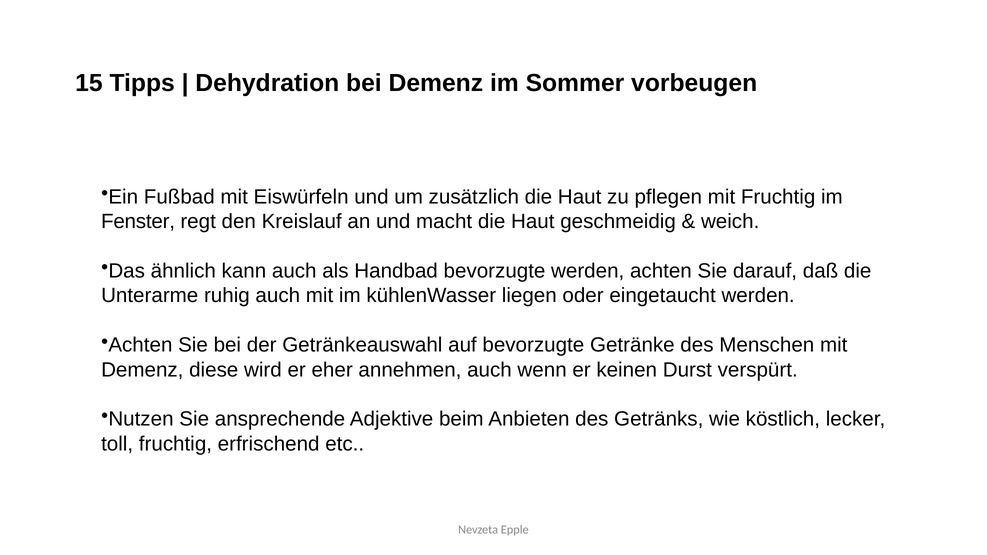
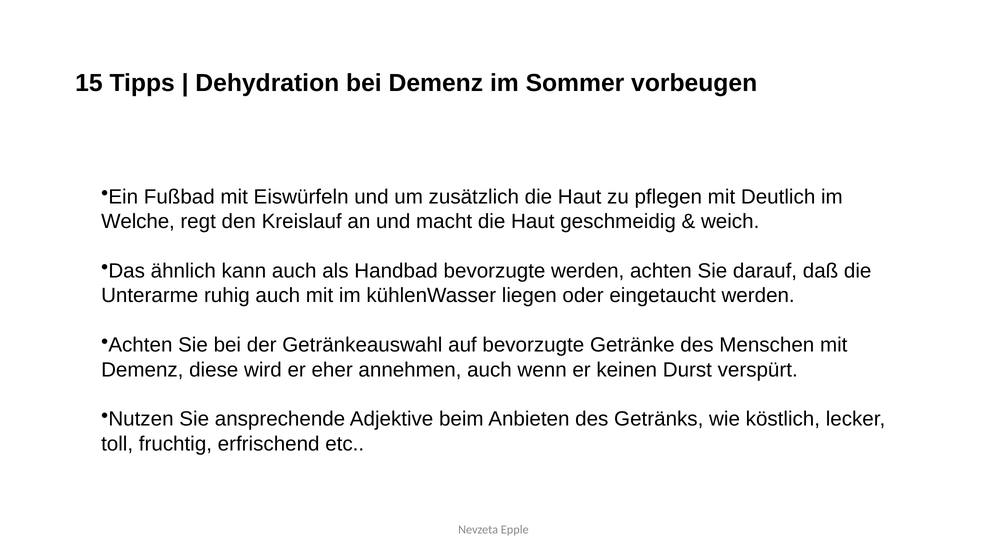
mit Fruchtig: Fruchtig -> Deutlich
Fenster: Fenster -> Welche
